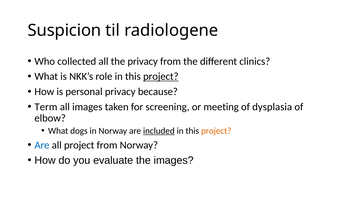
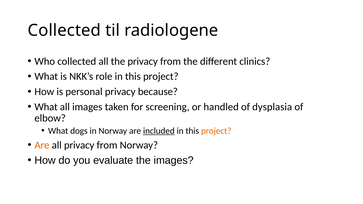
Suspicion at (64, 30): Suspicion -> Collected
project at (161, 77) underline: present -> none
Term at (46, 107): Term -> What
meeting: meeting -> handled
Are at (42, 145) colour: blue -> orange
all project: project -> privacy
